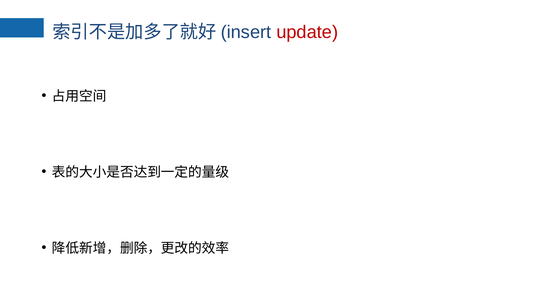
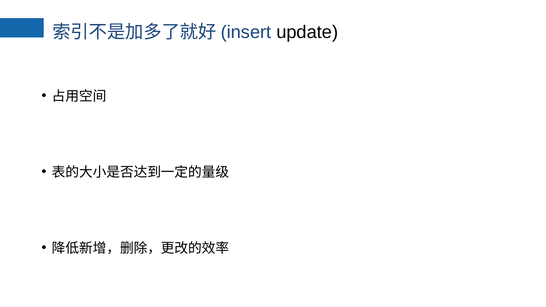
update colour: red -> black
